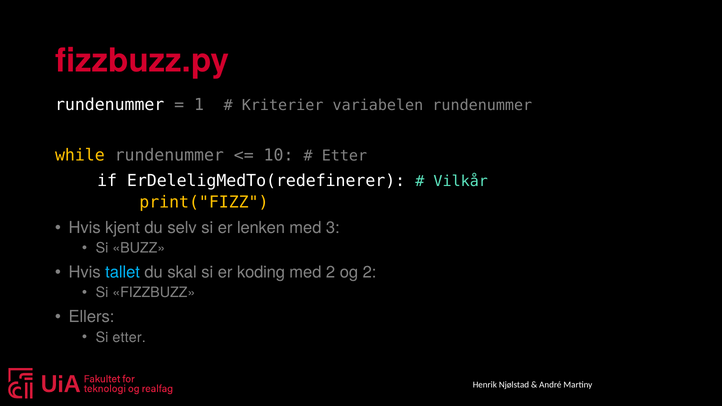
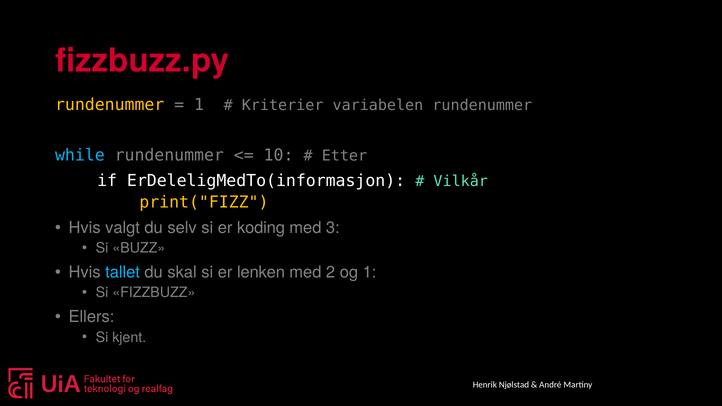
rundenummer at (110, 105) colour: white -> yellow
while colour: yellow -> light blue
ErDeleligMedTo(redefinerer: ErDeleligMedTo(redefinerer -> ErDeleligMedTo(informasjon
kjent: kjent -> valgt
lenken: lenken -> koding
koding: koding -> lenken
og 2: 2 -> 1
Si etter: etter -> kjent
